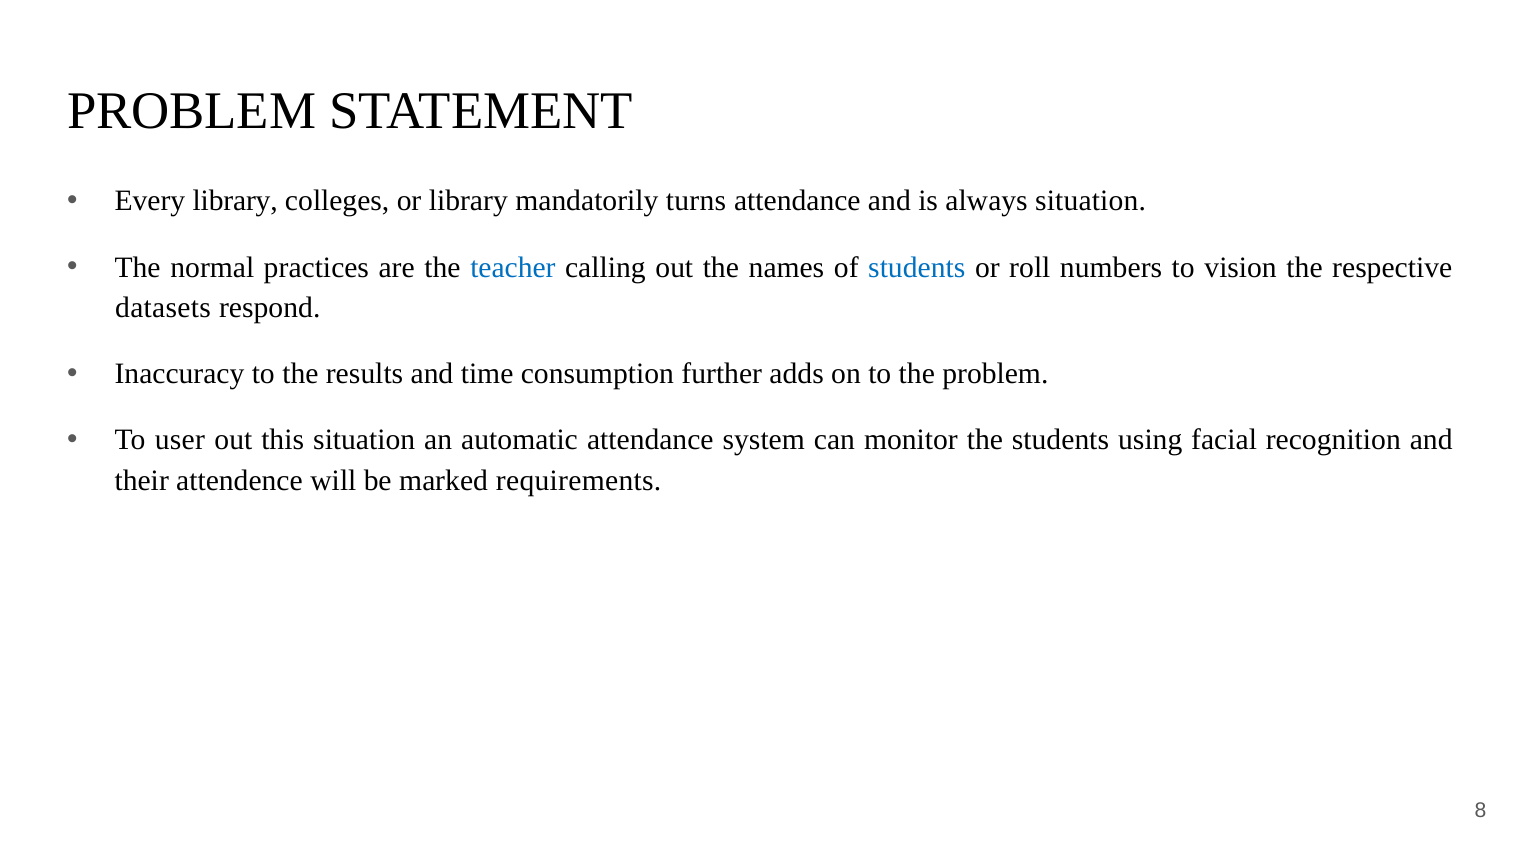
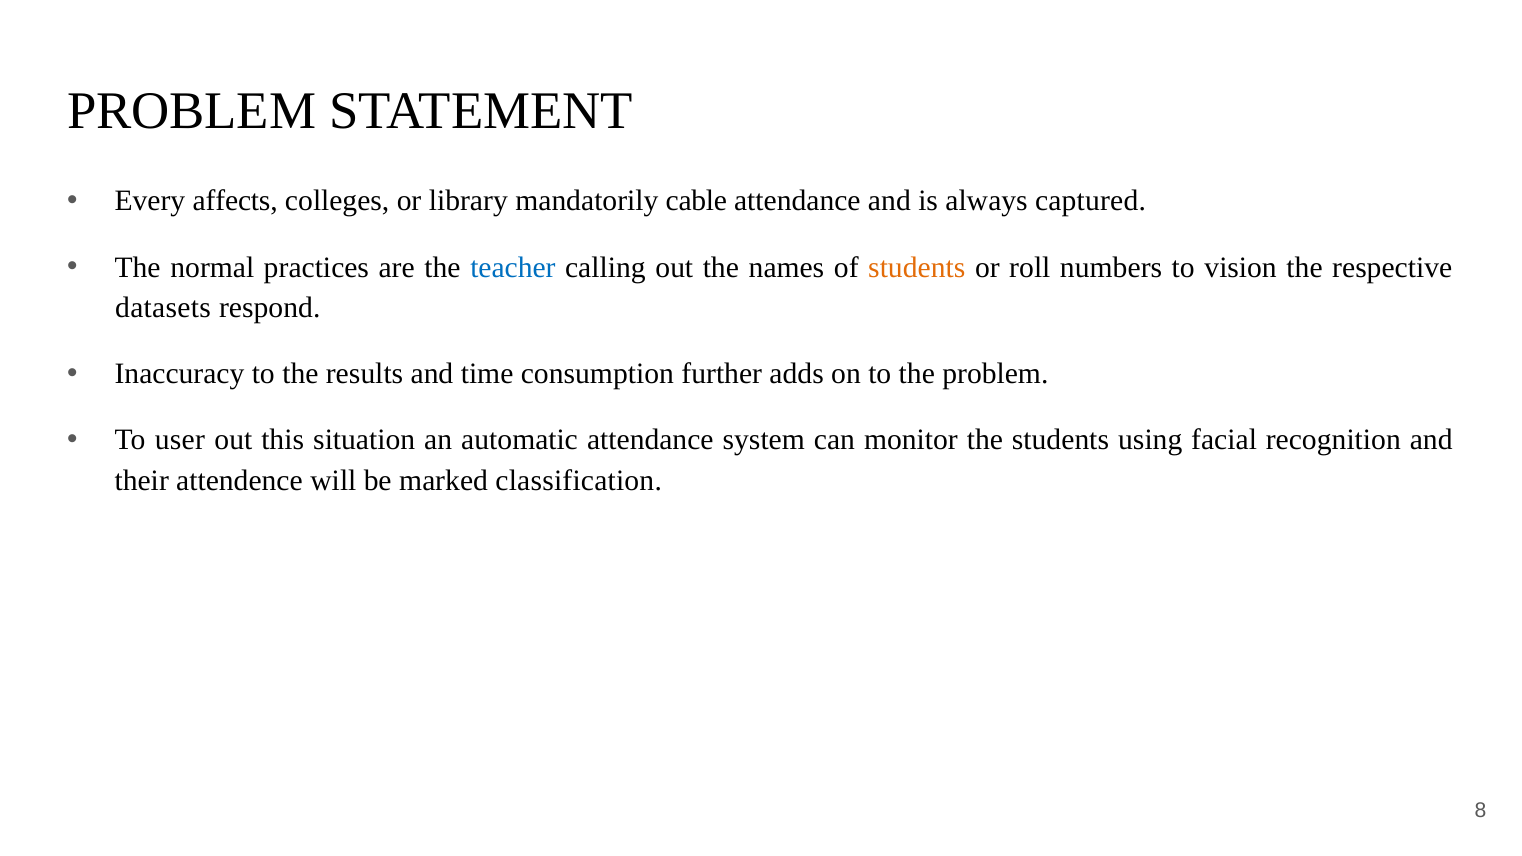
Every library: library -> affects
turns: turns -> cable
always situation: situation -> captured
students at (917, 267) colour: blue -> orange
requirements: requirements -> classification
